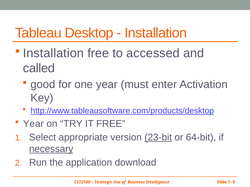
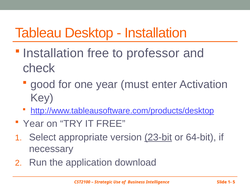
accessed: accessed -> professor
called: called -> check
necessary underline: present -> none
